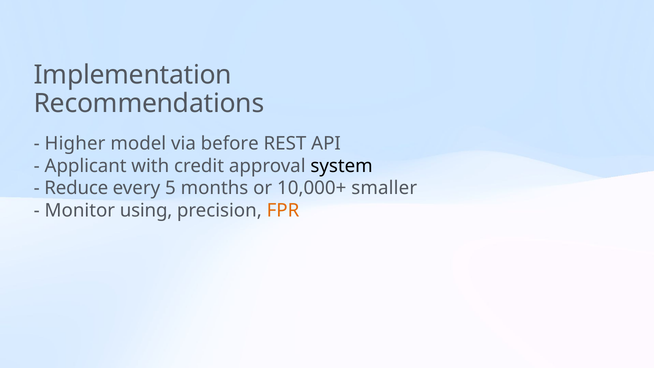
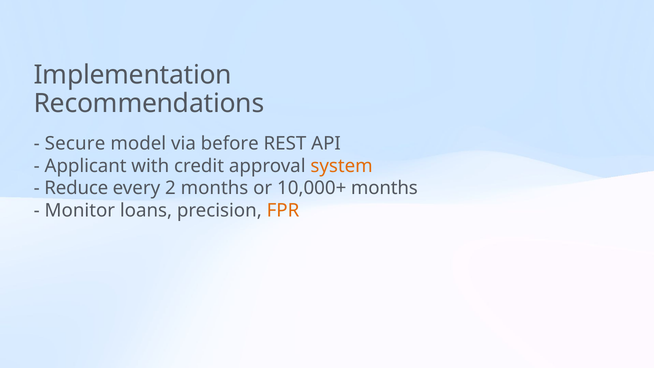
Higher: Higher -> Secure
system colour: black -> orange
5: 5 -> 2
10,000+ smaller: smaller -> months
using: using -> loans
